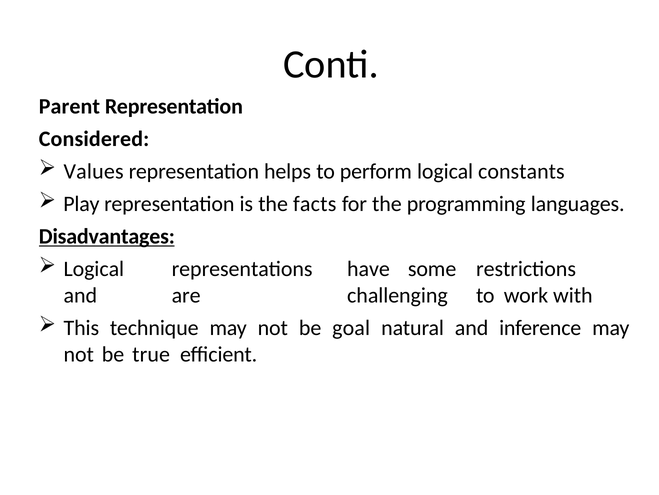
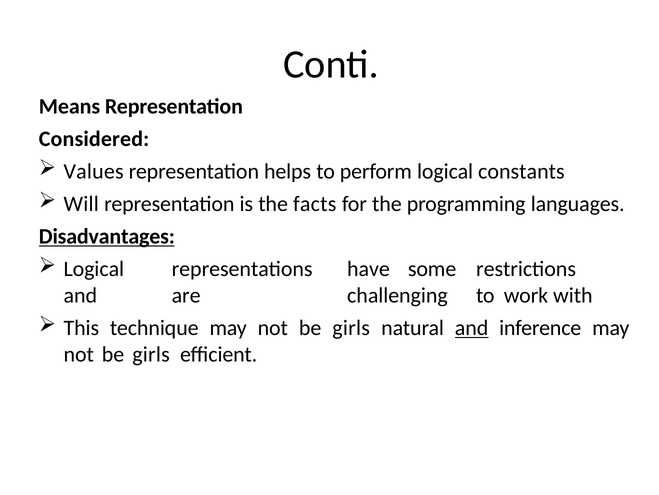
Parent: Parent -> Means
Play: Play -> Will
goal at (351, 328): goal -> girls
and at (472, 328) underline: none -> present
true at (151, 354): true -> girls
